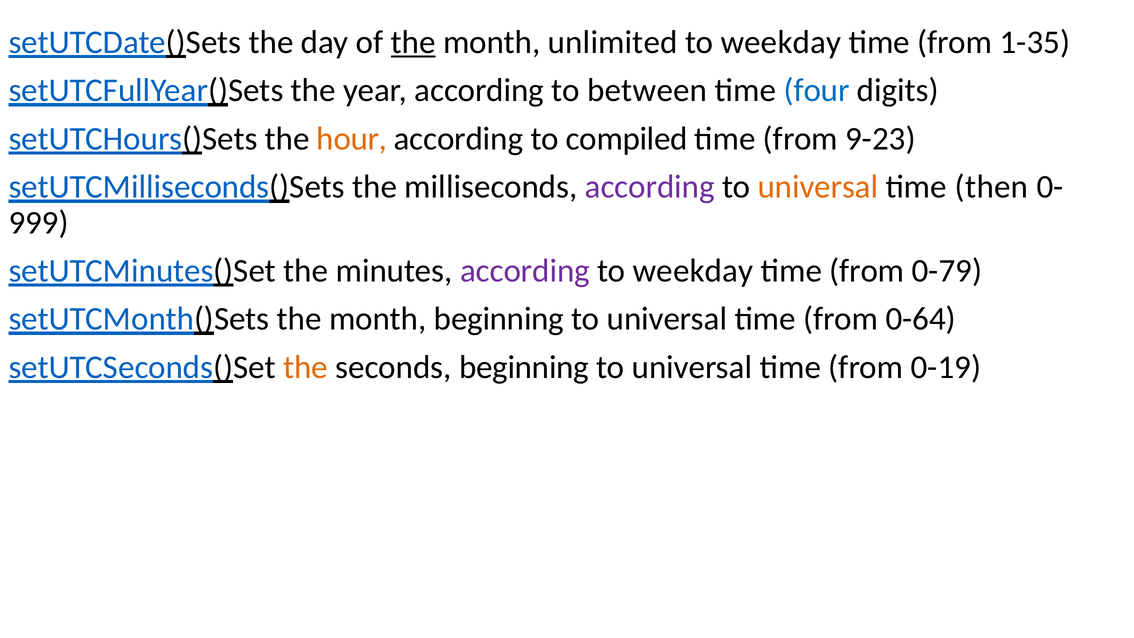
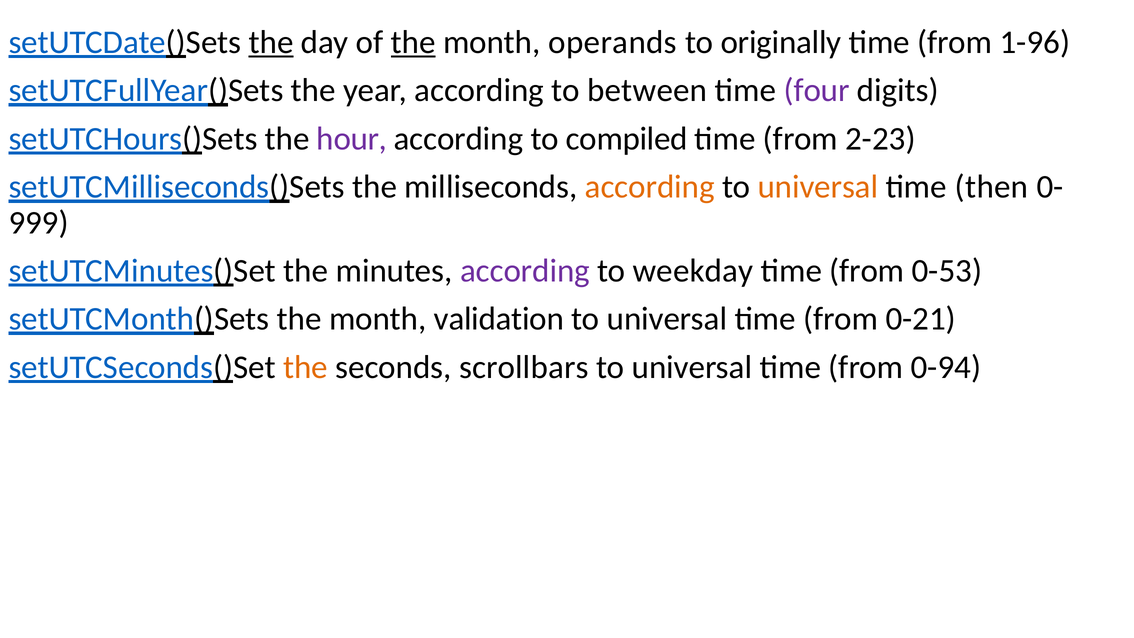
the at (271, 42) underline: none -> present
unlimited: unlimited -> operands
weekday at (781, 42): weekday -> originally
1-35: 1-35 -> 1-96
four colour: blue -> purple
hour colour: orange -> purple
9-23: 9-23 -> 2-23
according at (650, 187) colour: purple -> orange
0-79: 0-79 -> 0-53
month beginning: beginning -> validation
0-64: 0-64 -> 0-21
seconds beginning: beginning -> scrollbars
0-19: 0-19 -> 0-94
